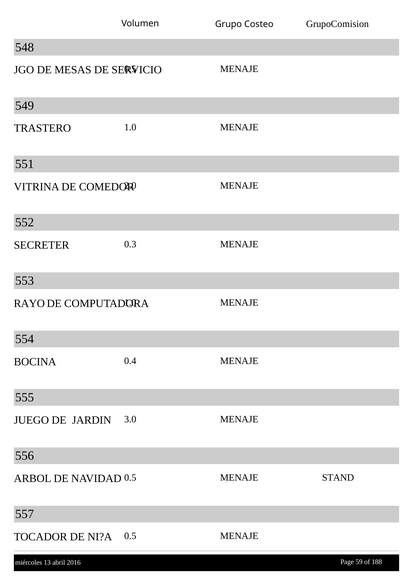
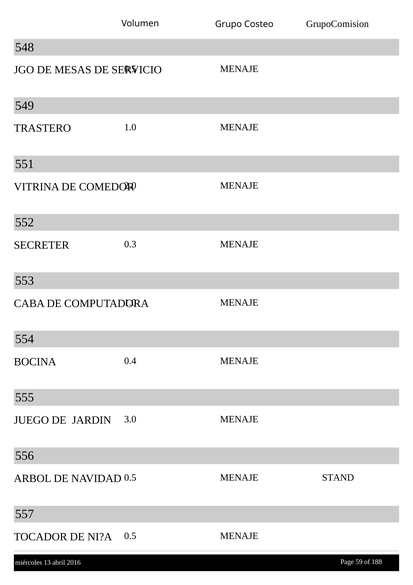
RAYO: RAYO -> CABA
